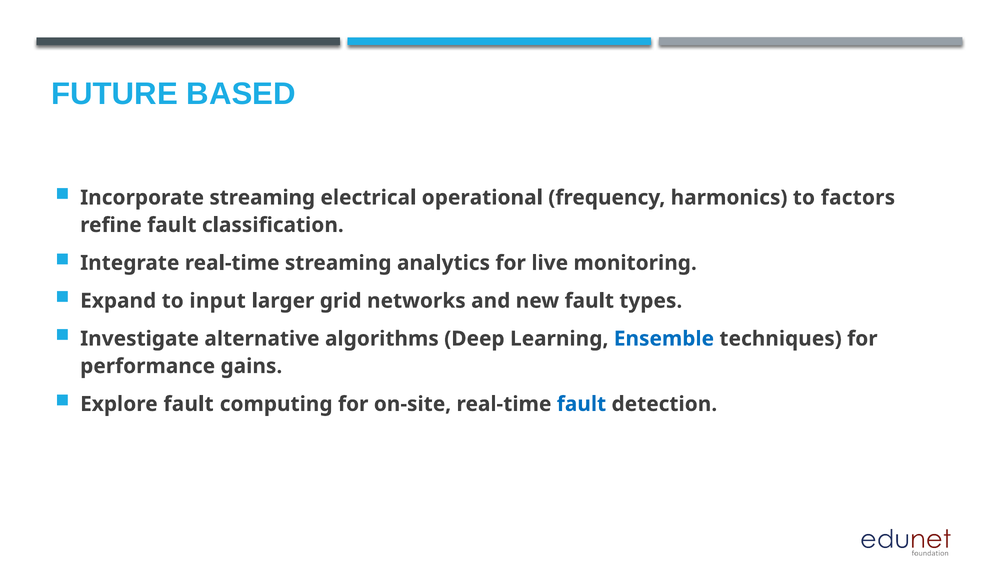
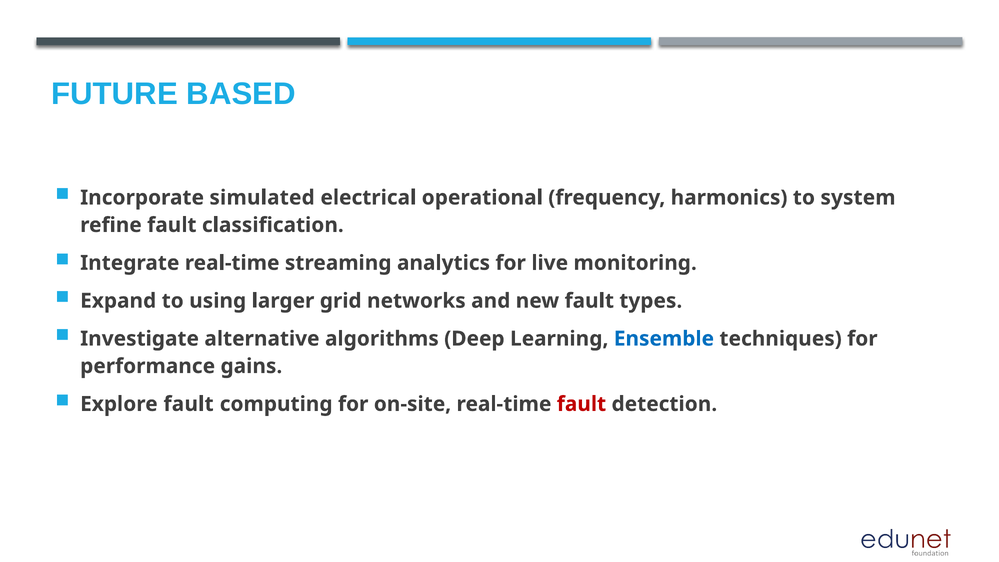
Incorporate streaming: streaming -> simulated
factors: factors -> system
input: input -> using
fault at (581, 404) colour: blue -> red
